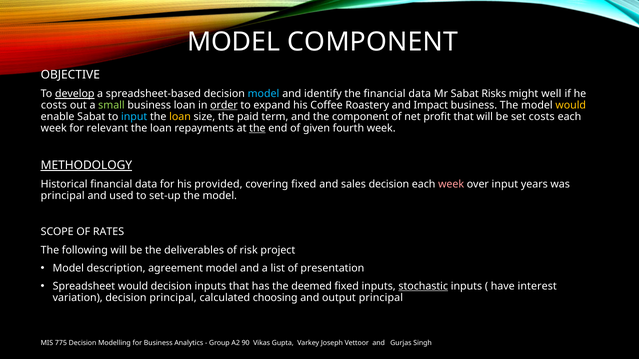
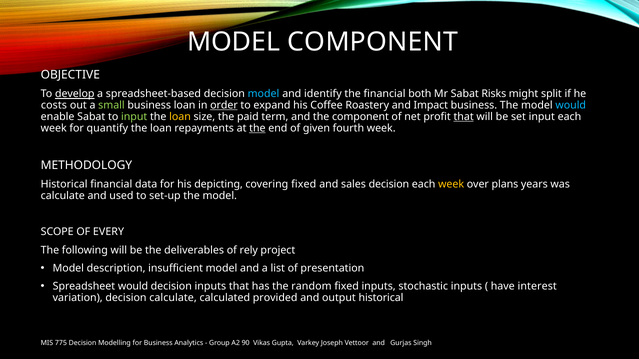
the financial data: data -> both
well: well -> split
would at (571, 105) colour: yellow -> light blue
input at (134, 117) colour: light blue -> light green
that at (464, 117) underline: none -> present
set costs: costs -> input
relevant: relevant -> quantify
METHODOLOGY underline: present -> none
provided: provided -> depicting
week at (451, 184) colour: pink -> yellow
over input: input -> plans
principal at (63, 196): principal -> calculate
RATES: RATES -> EVERY
risk: risk -> rely
agreement: agreement -> insufficient
deemed: deemed -> random
stochastic underline: present -> none
decision principal: principal -> calculate
choosing: choosing -> provided
output principal: principal -> historical
